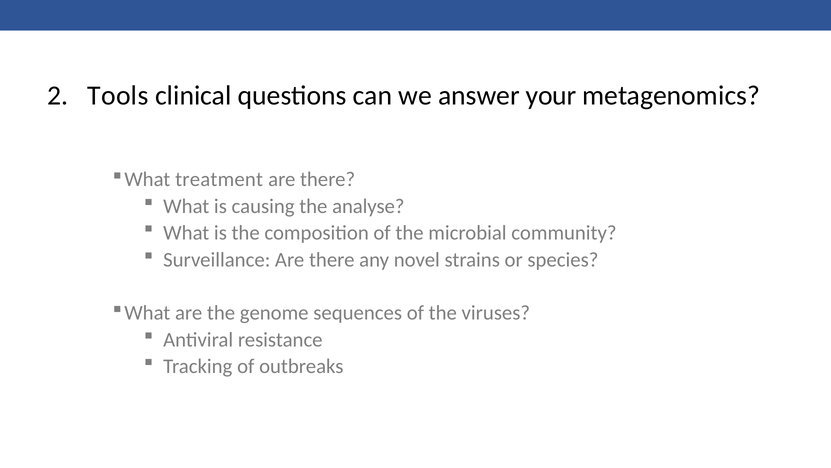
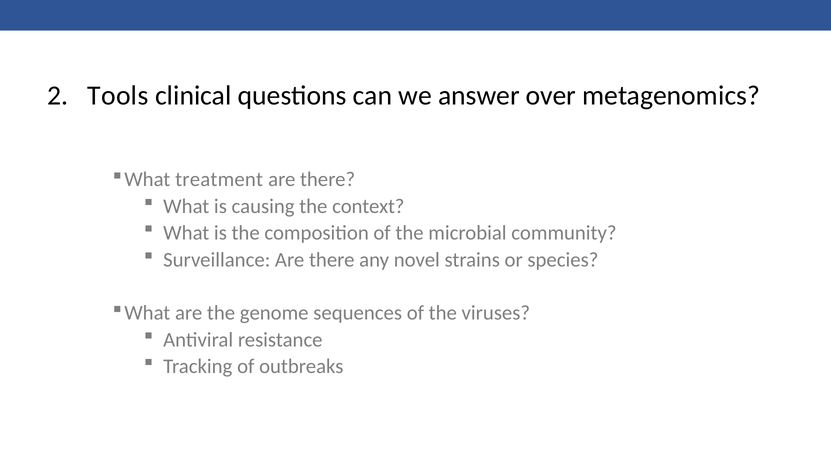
your: your -> over
analyse: analyse -> context
